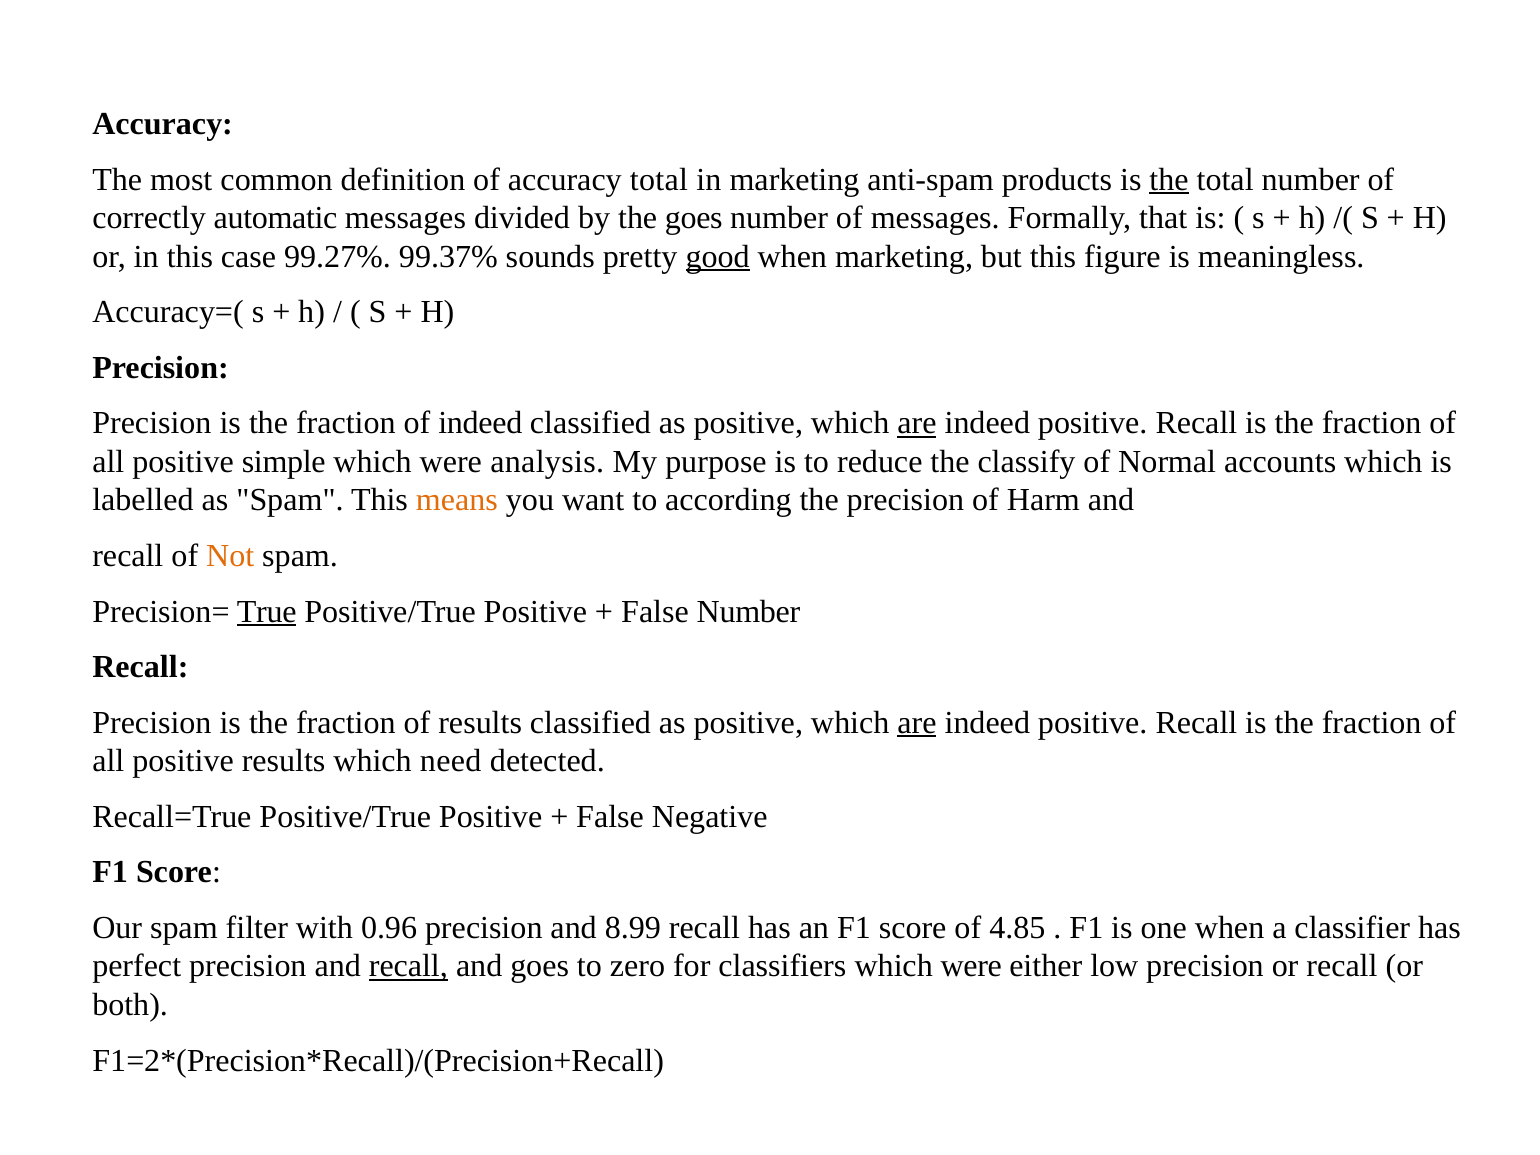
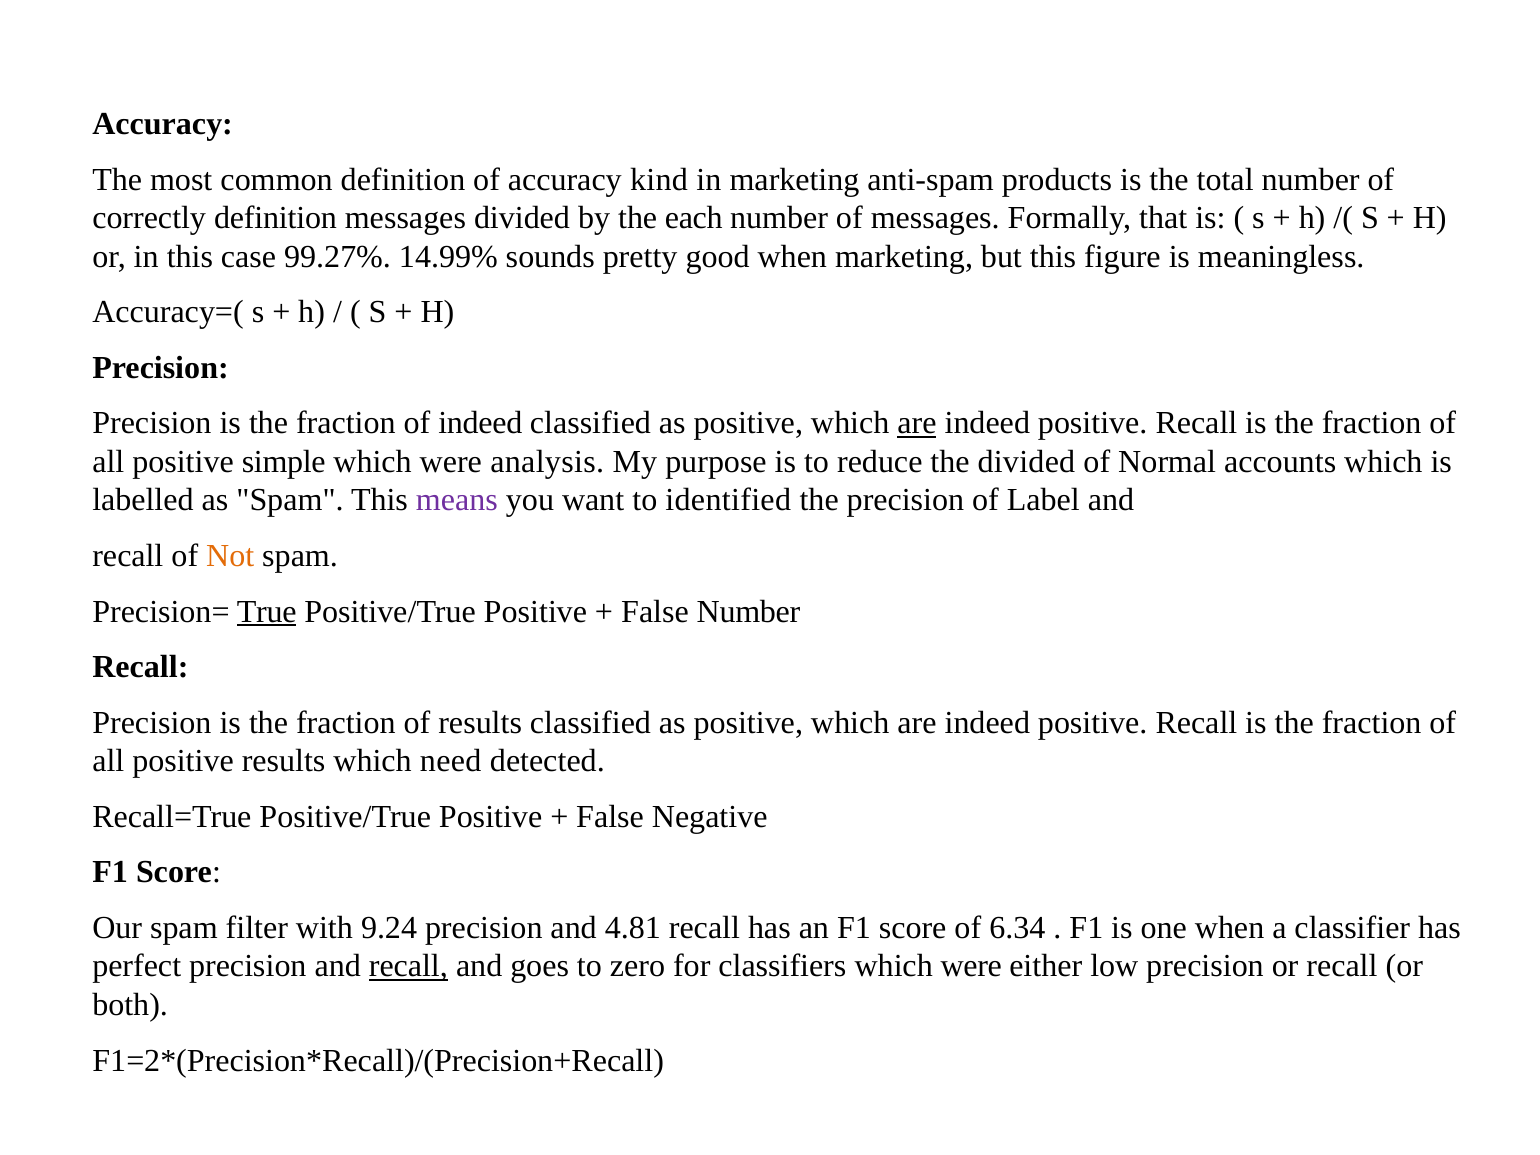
accuracy total: total -> kind
the at (1169, 179) underline: present -> none
correctly automatic: automatic -> definition
the goes: goes -> each
99.37%: 99.37% -> 14.99%
good underline: present -> none
the classify: classify -> divided
means colour: orange -> purple
according: according -> identified
Harm: Harm -> Label
are at (917, 723) underline: present -> none
0.96: 0.96 -> 9.24
8.99: 8.99 -> 4.81
4.85: 4.85 -> 6.34
